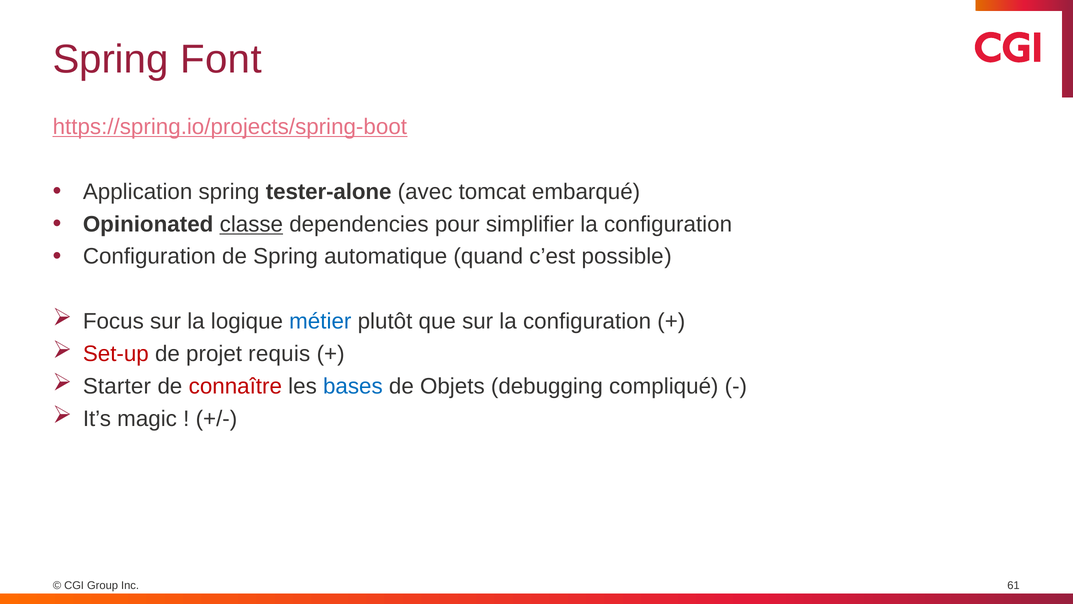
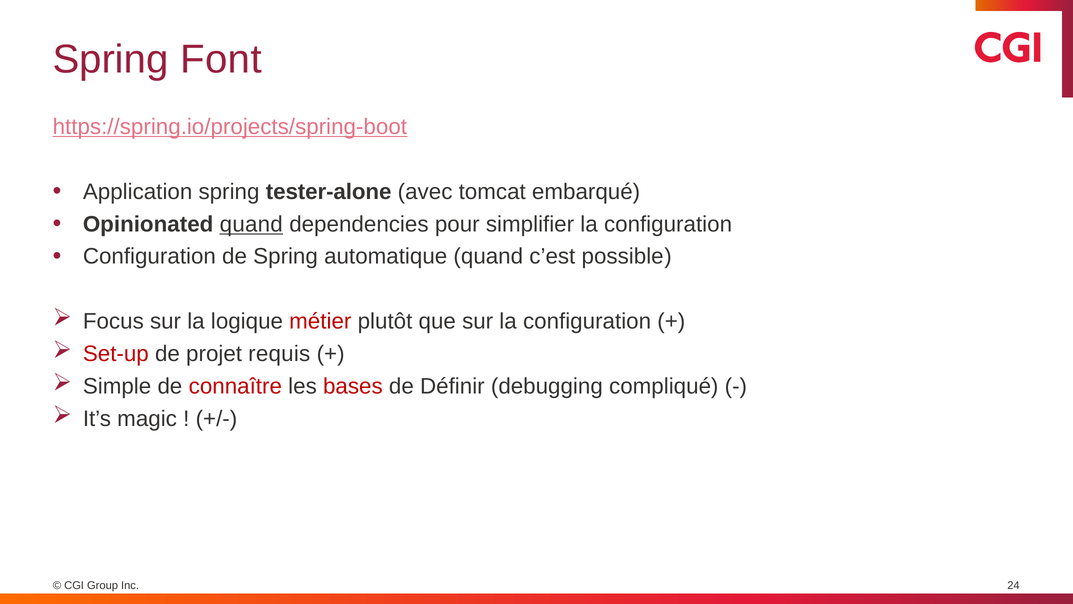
Opinionated classe: classe -> quand
métier colour: blue -> red
Starter: Starter -> Simple
bases colour: blue -> red
Objets: Objets -> Définir
61: 61 -> 24
